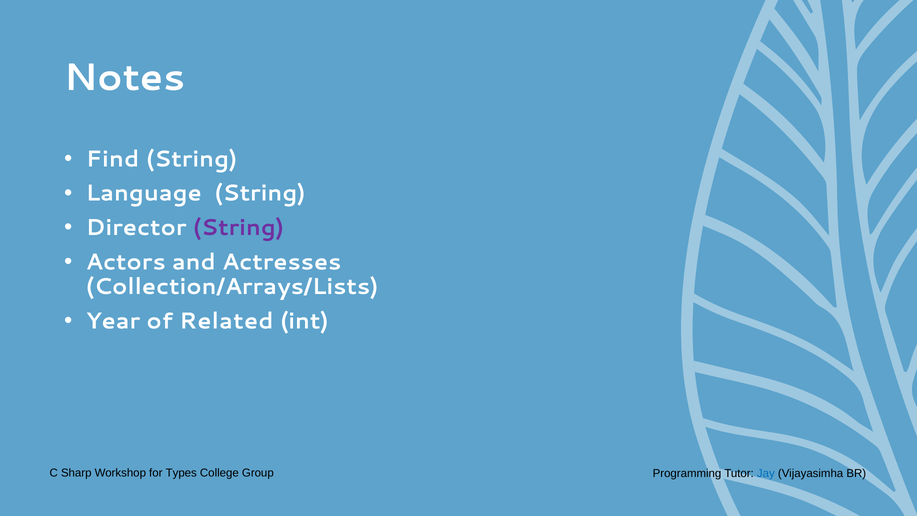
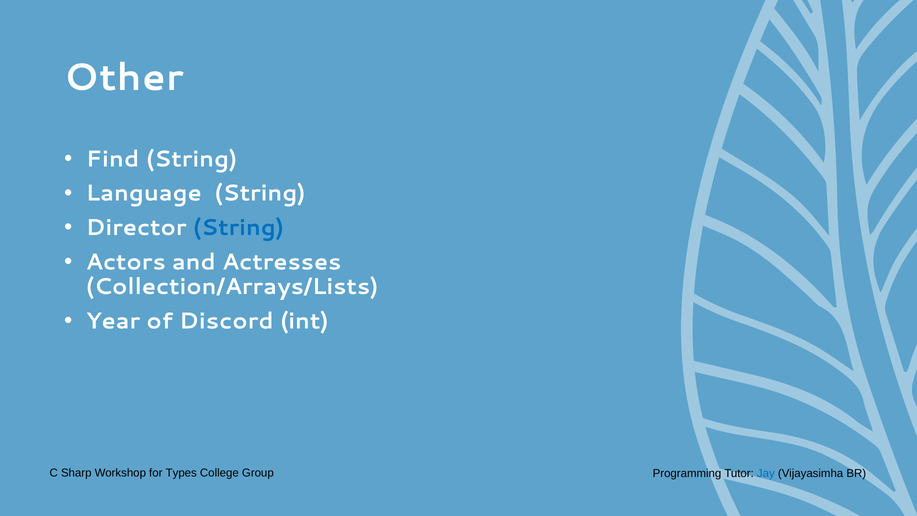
Notes: Notes -> Other
String at (238, 228) colour: purple -> blue
Related: Related -> Discord
